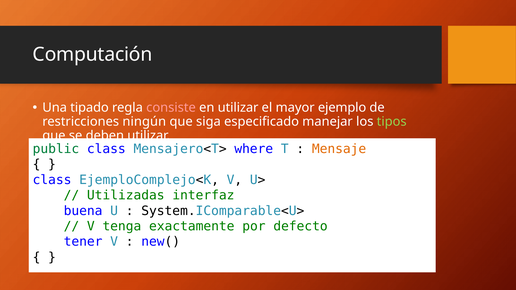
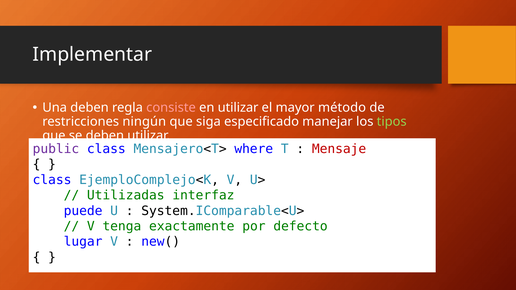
Computación: Computación -> Implementar
Una tipado: tipado -> deben
ejemplo: ejemplo -> método
public colour: green -> purple
Mensaje colour: orange -> red
buena: buena -> puede
tener: tener -> lugar
